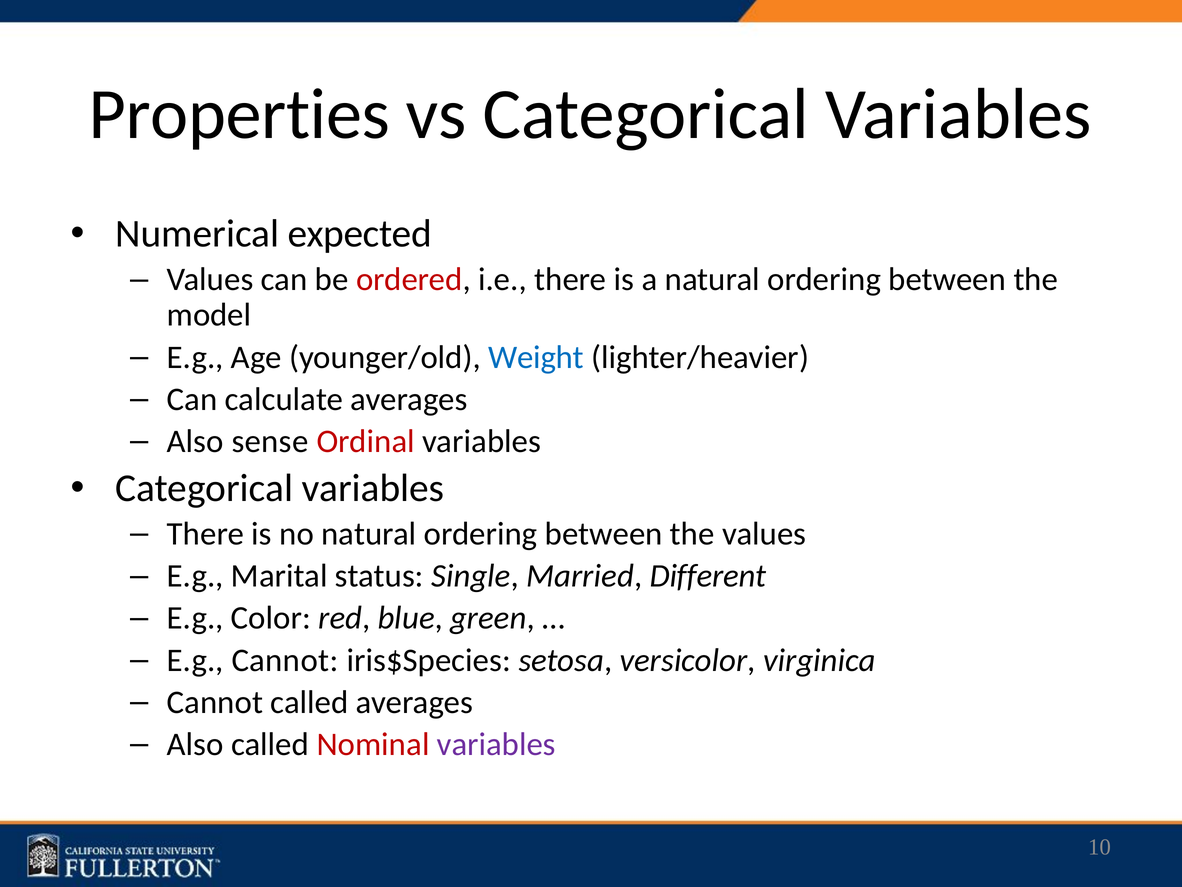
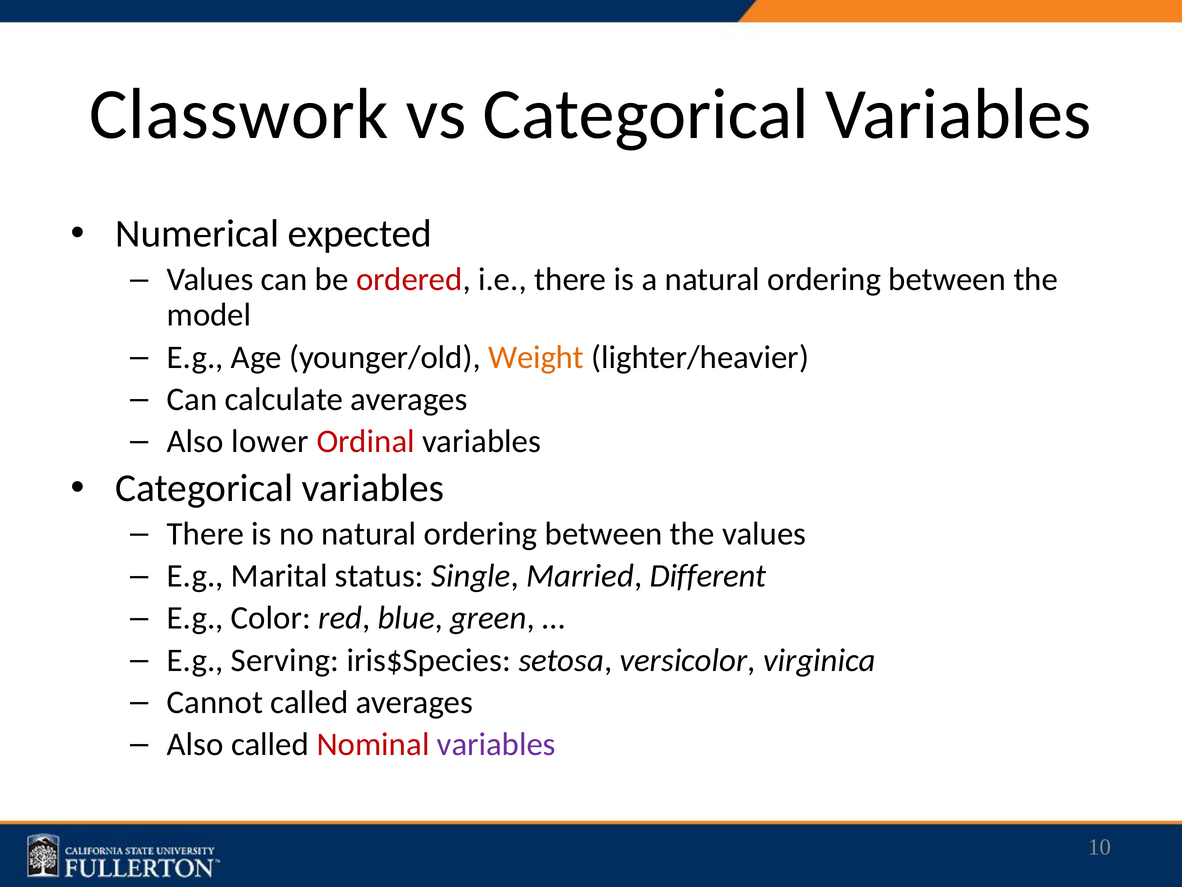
Properties: Properties -> Classwork
Weight colour: blue -> orange
sense: sense -> lower
E.g Cannot: Cannot -> Serving
